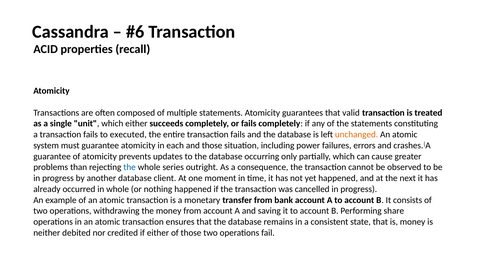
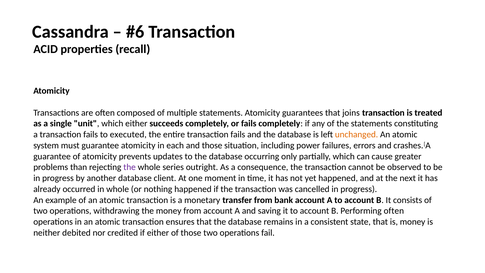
valid: valid -> joins
the at (130, 167) colour: blue -> purple
Performing share: share -> often
